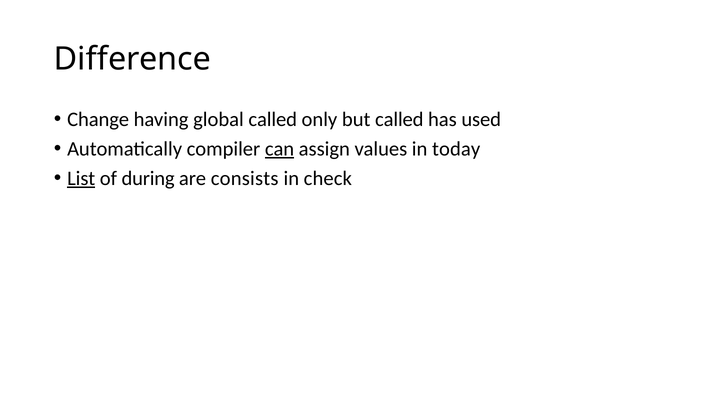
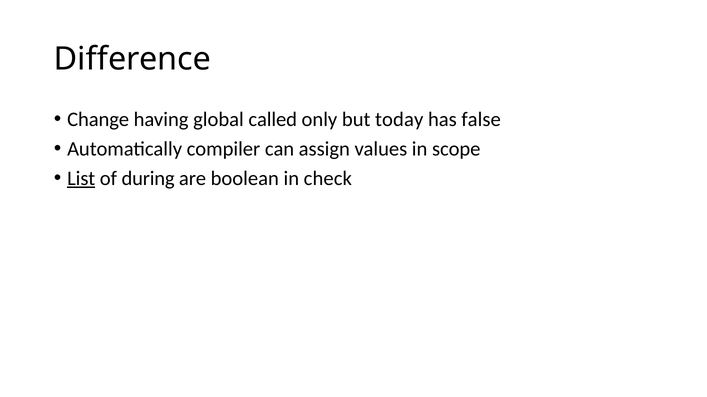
but called: called -> today
used: used -> false
can underline: present -> none
today: today -> scope
consists: consists -> boolean
